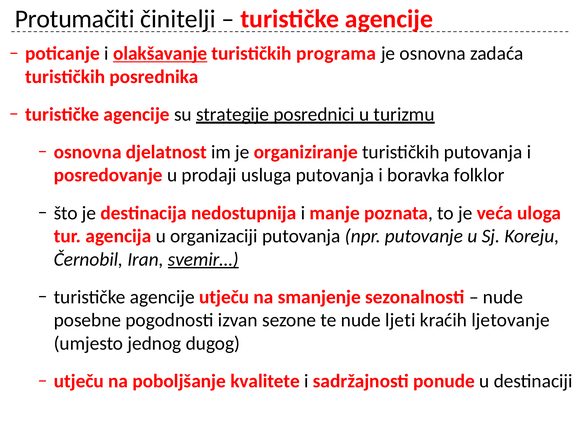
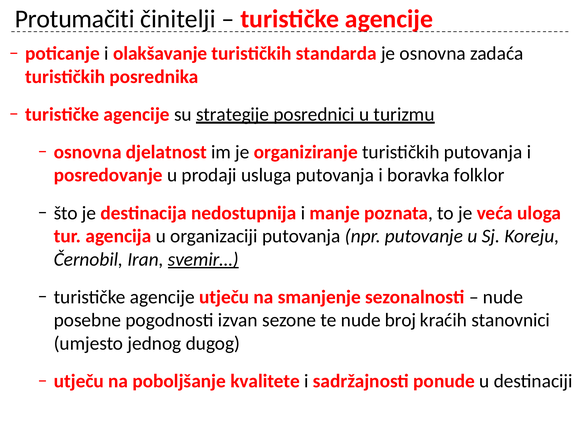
olakšavanje underline: present -> none
programa: programa -> standarda
ljeti: ljeti -> broj
ljetovanje: ljetovanje -> stanovnici
